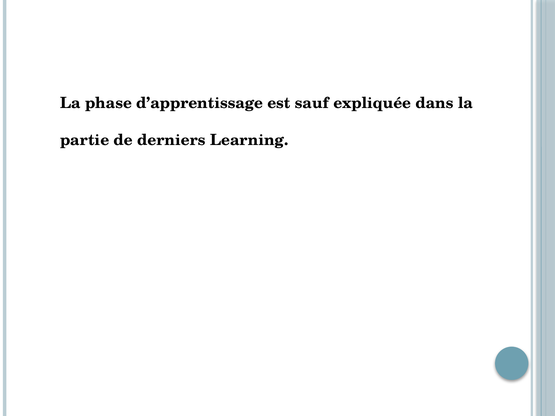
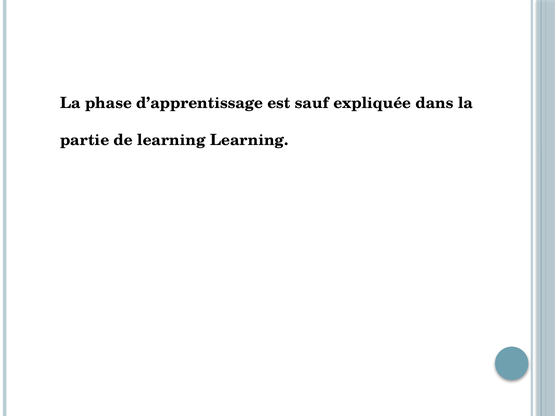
de derniers: derniers -> learning
